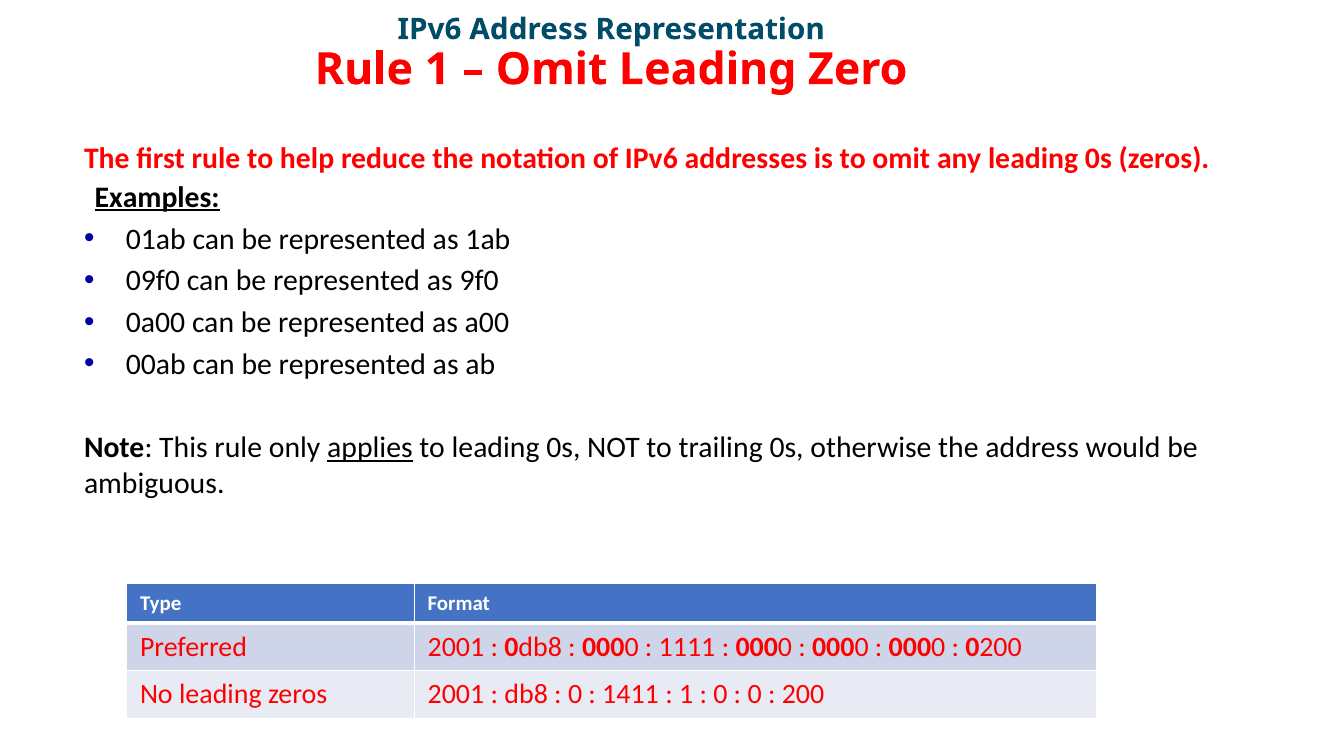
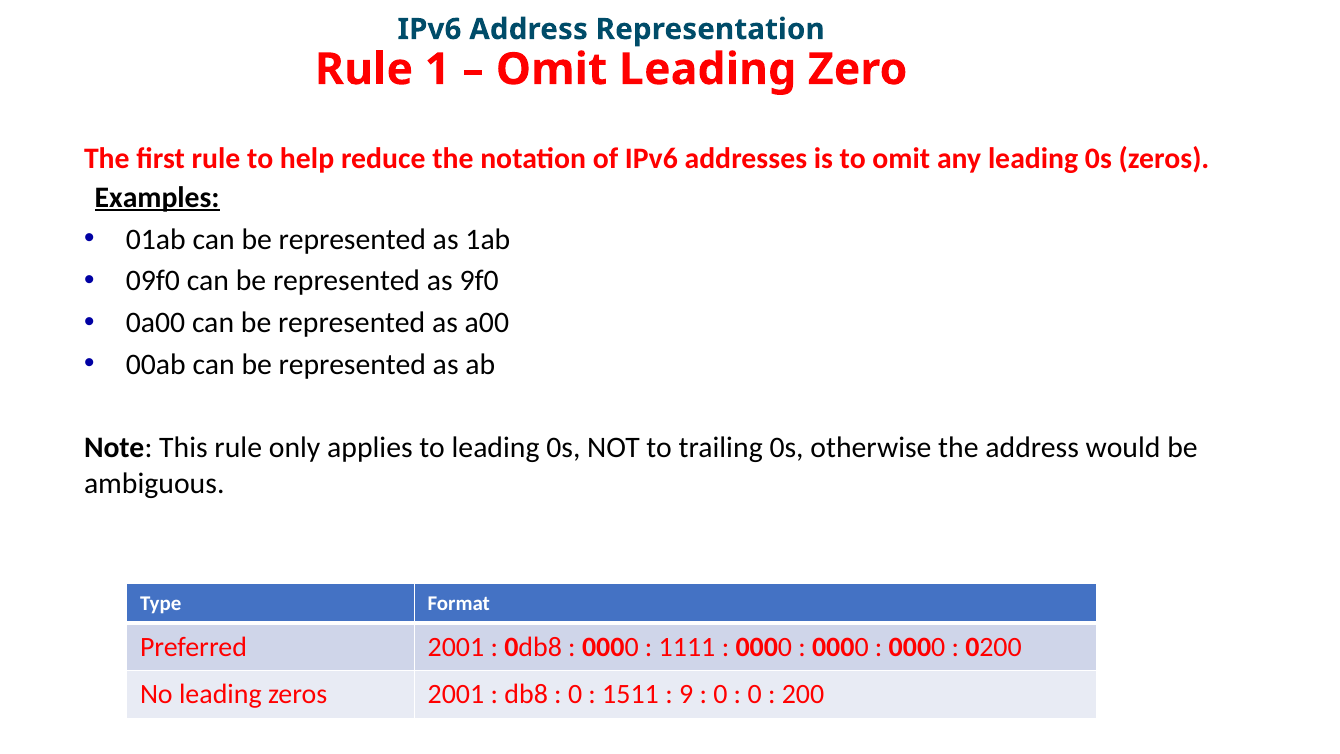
applies underline: present -> none
1411: 1411 -> 1511
1 at (686, 694): 1 -> 9
